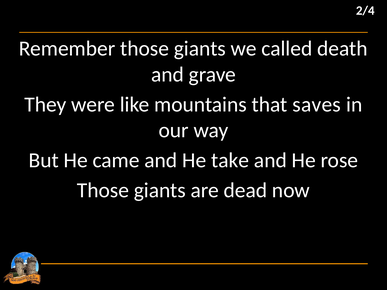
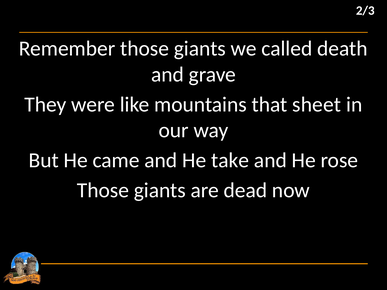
2/4: 2/4 -> 2/3
saves: saves -> sheet
